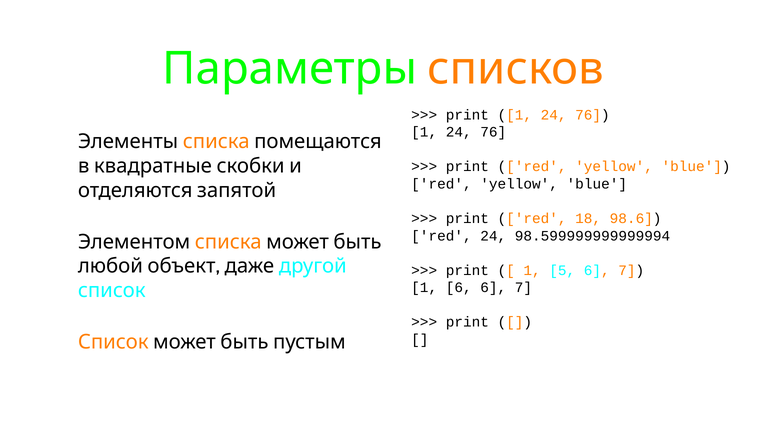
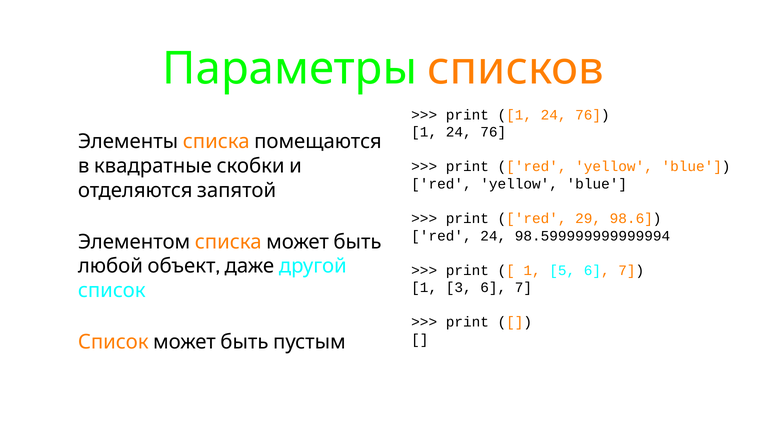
18: 18 -> 29
1 6: 6 -> 3
